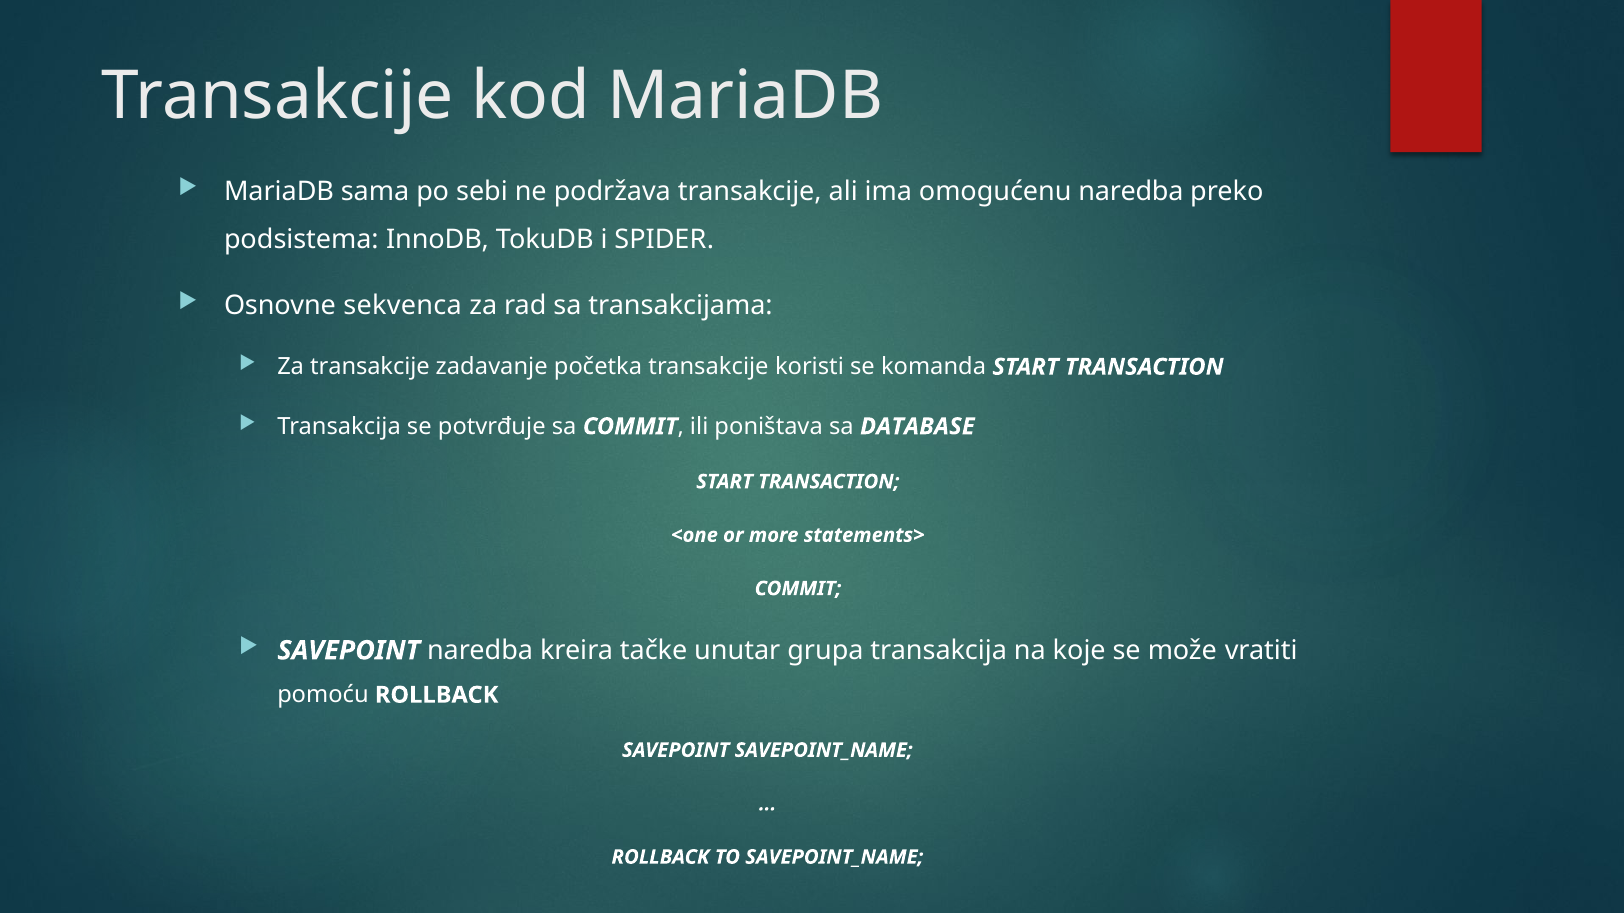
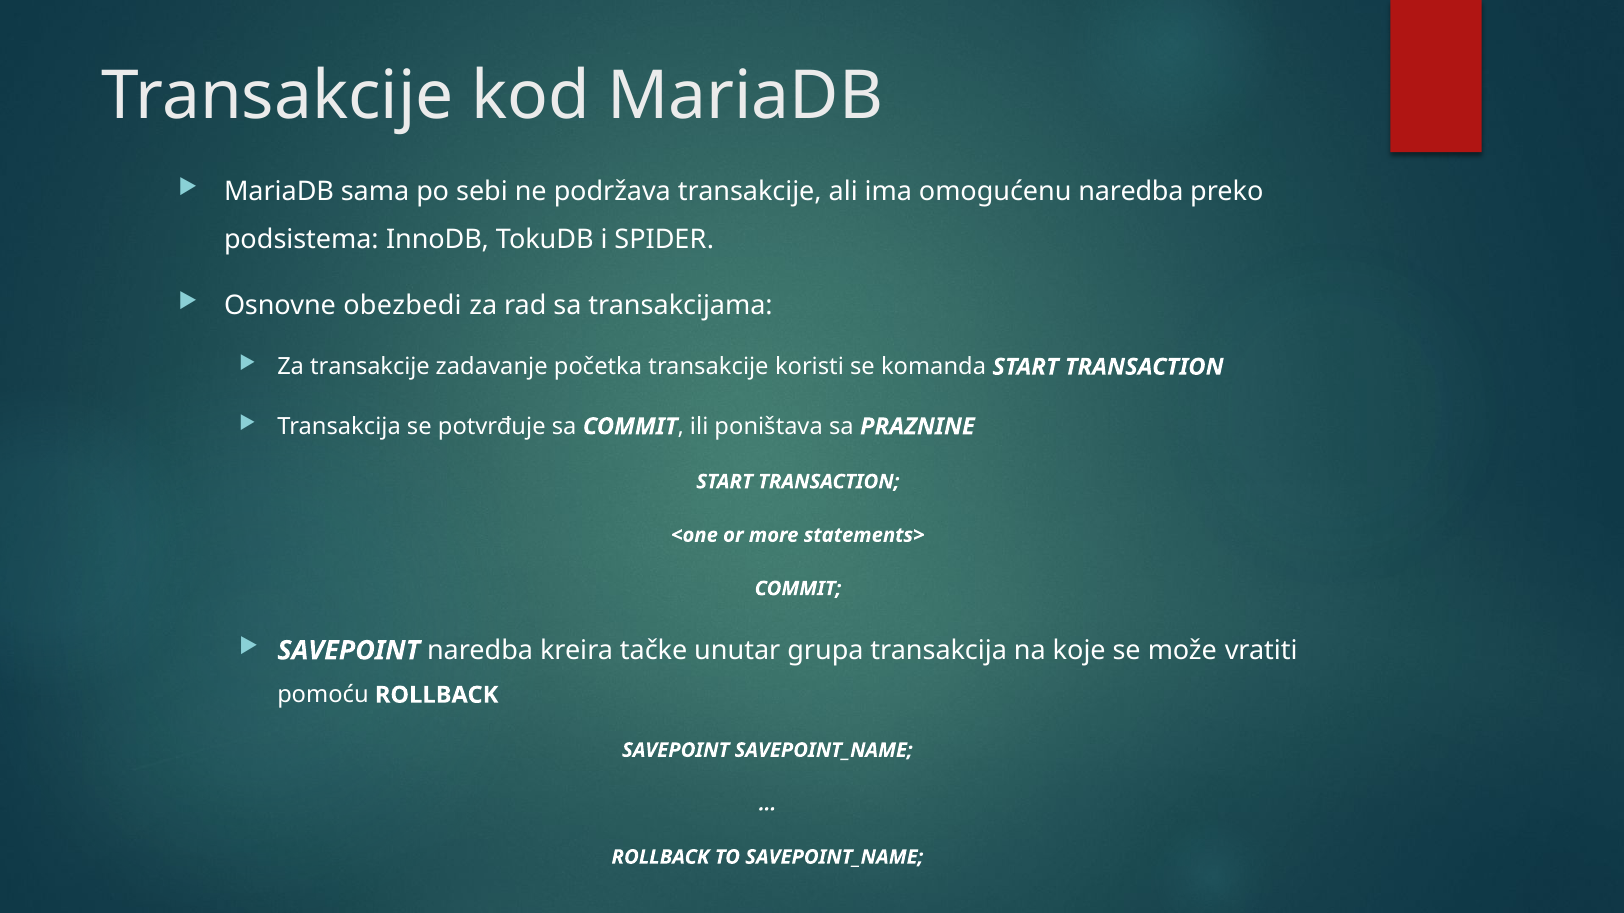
sekvenca: sekvenca -> obezbedi
DATABASE: DATABASE -> PRAZNINE
